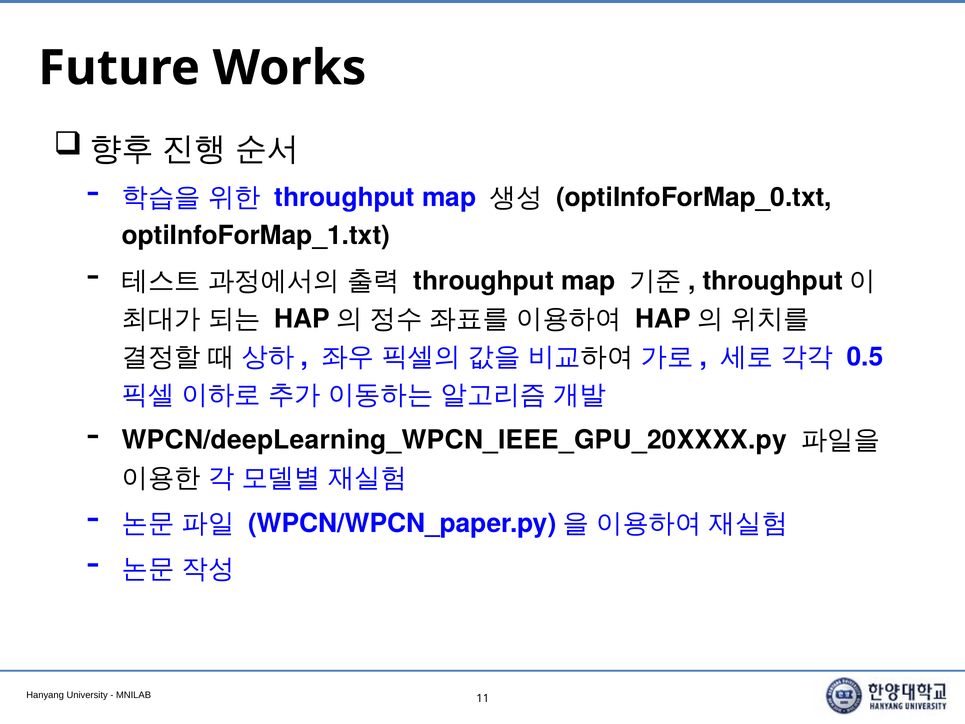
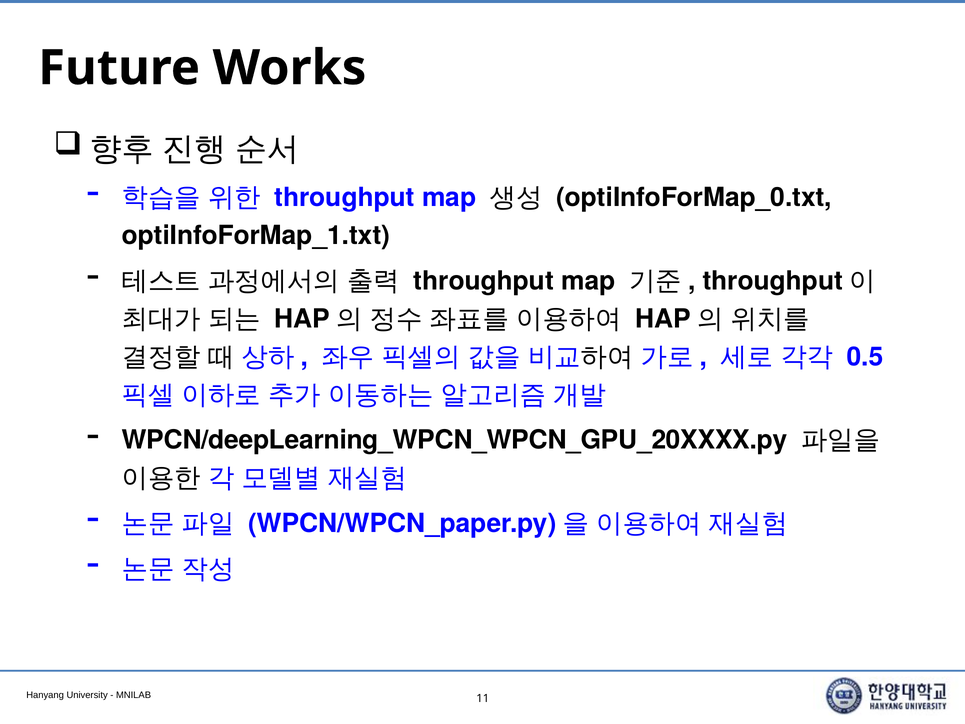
WPCN/deepLearning_WPCN_IEEE_GPU_20XXXX.py: WPCN/deepLearning_WPCN_IEEE_GPU_20XXXX.py -> WPCN/deepLearning_WPCN_WPCN_GPU_20XXXX.py
